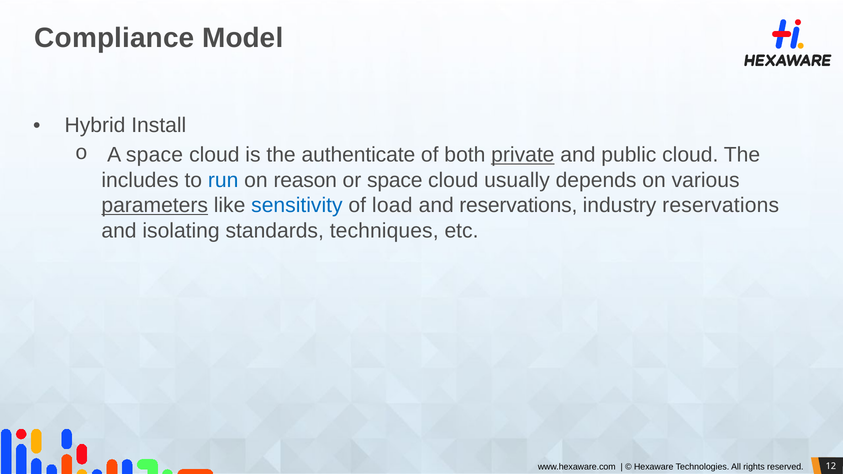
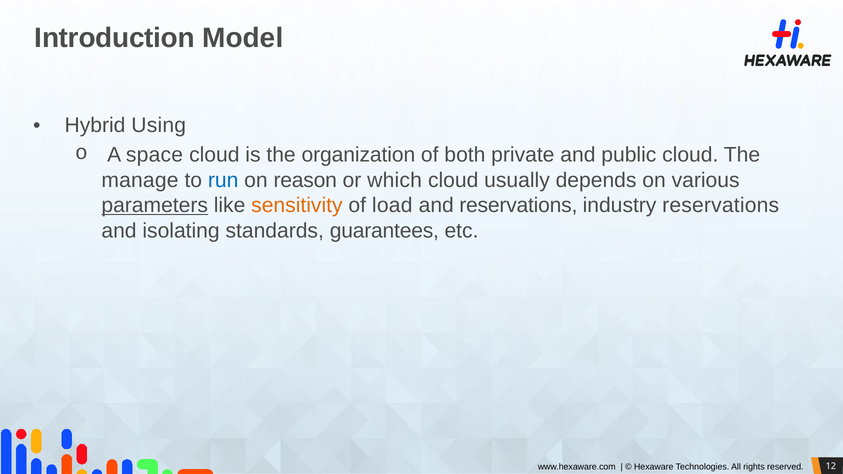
Compliance: Compliance -> Introduction
Install: Install -> Using
authenticate: authenticate -> organization
private underline: present -> none
includes: includes -> manage
or space: space -> which
sensitivity colour: blue -> orange
techniques: techniques -> guarantees
